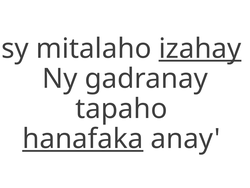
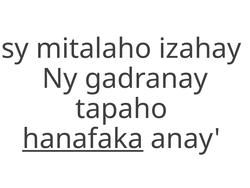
izahay underline: present -> none
